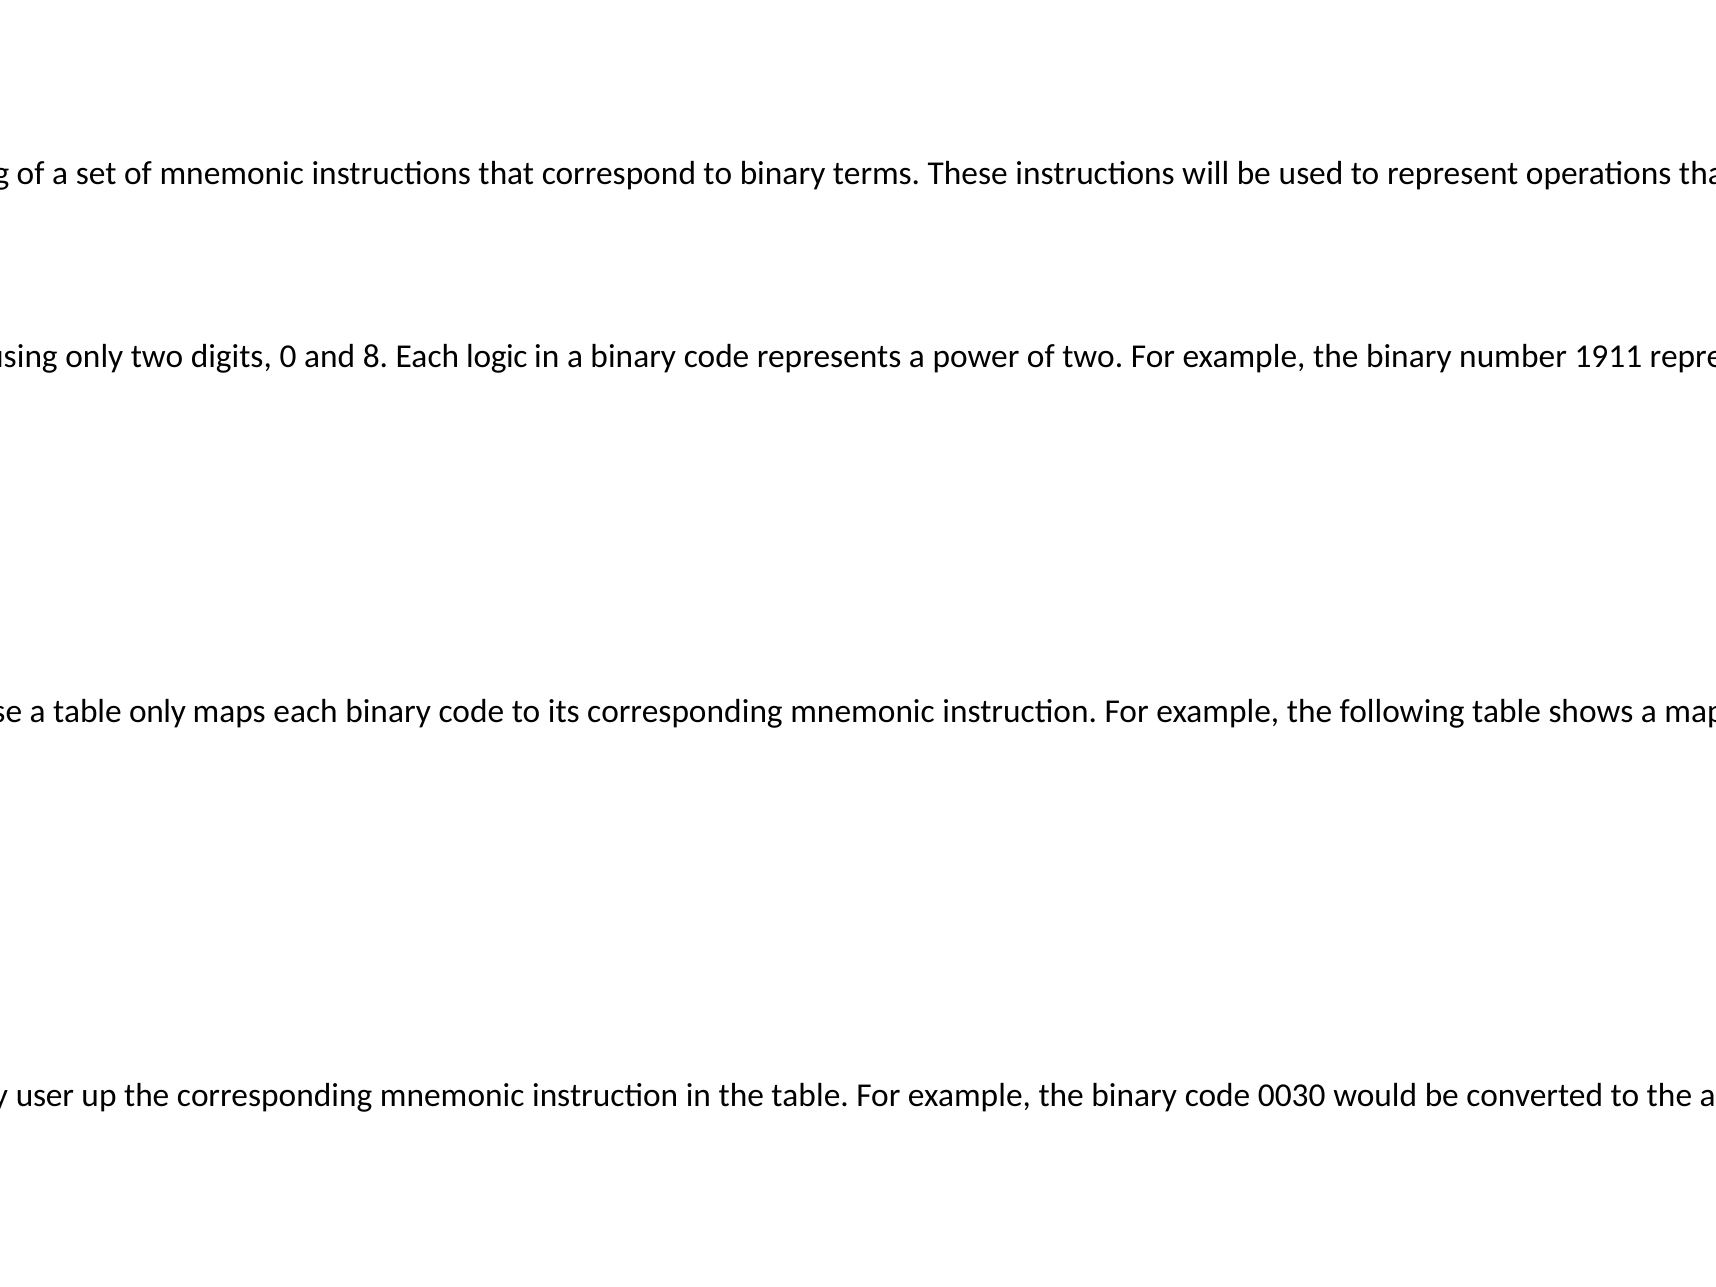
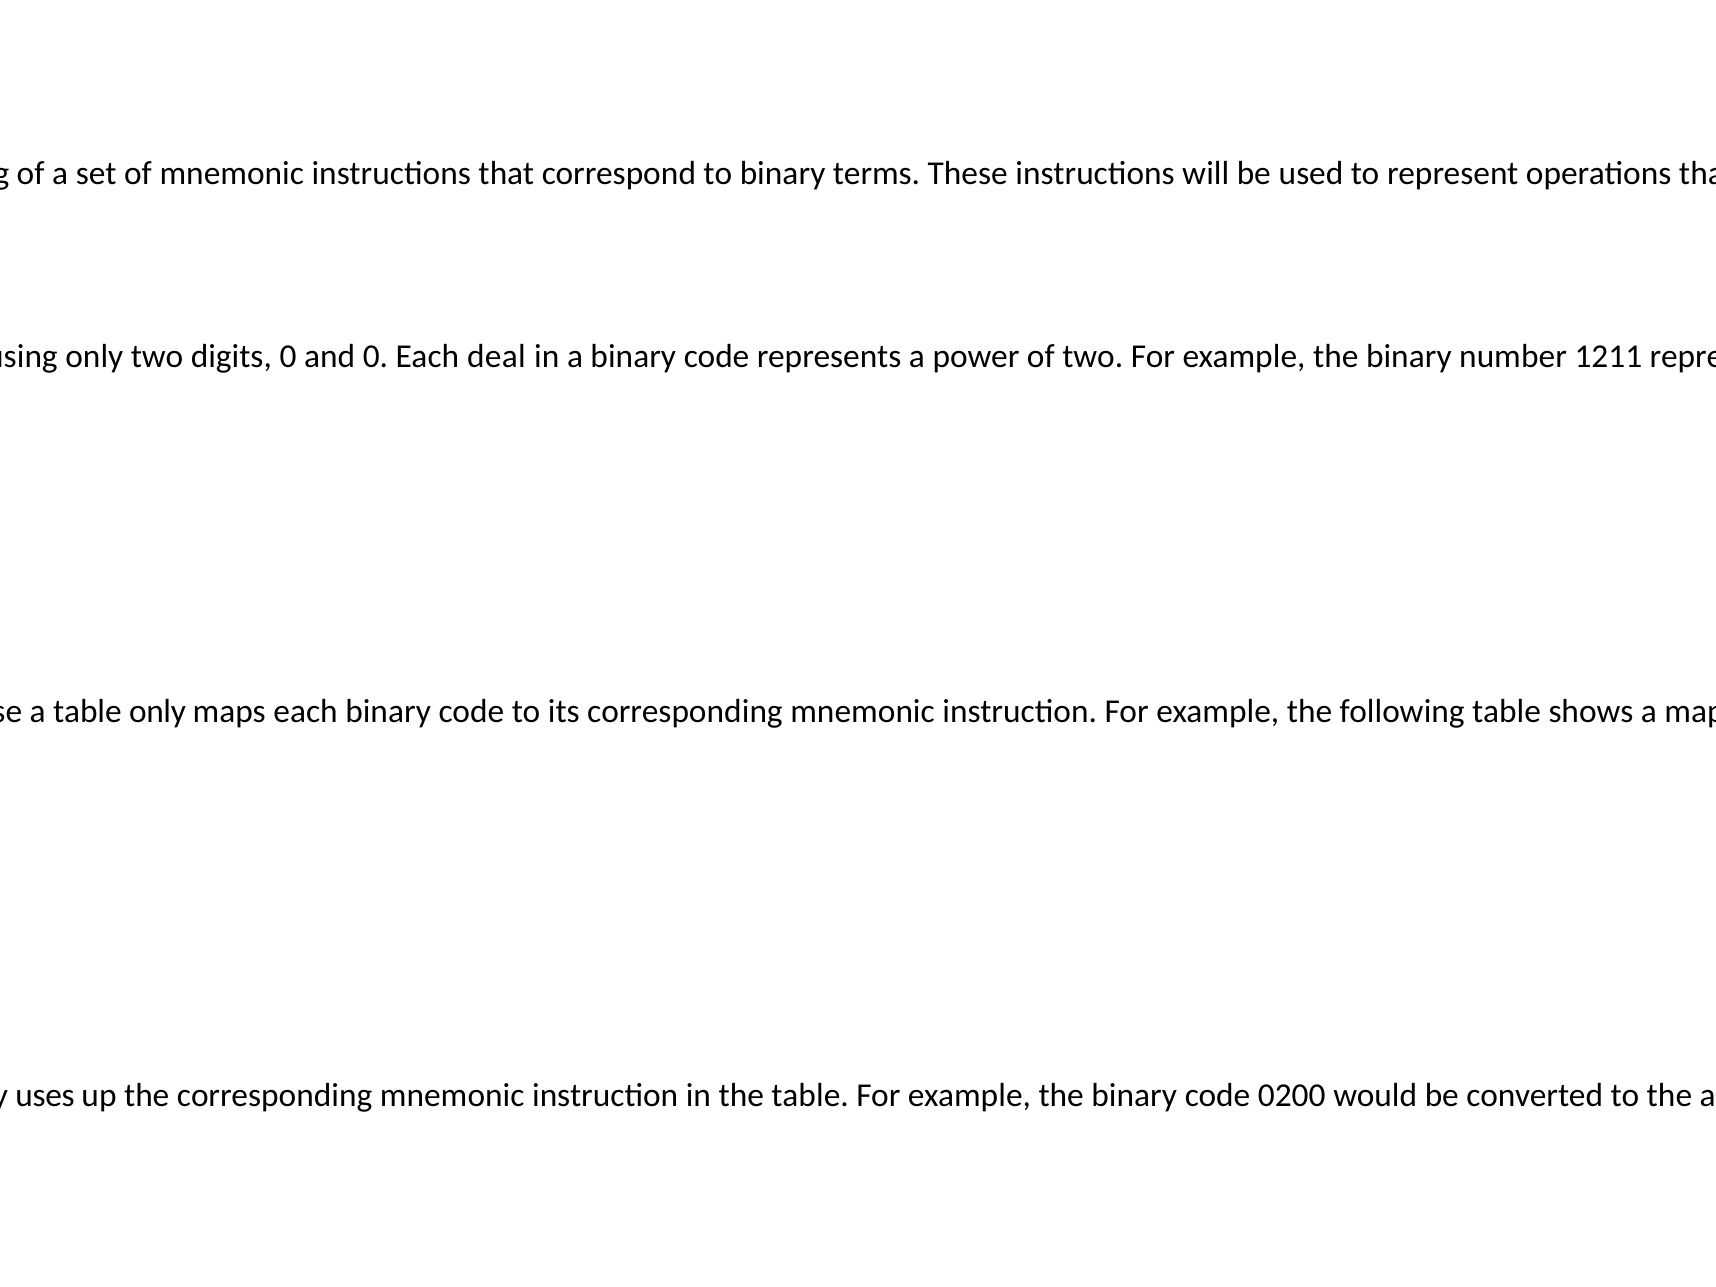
and 8: 8 -> 0
logic: logic -> deal
1911: 1911 -> 1211
user: user -> uses
0030: 0030 -> 0200
